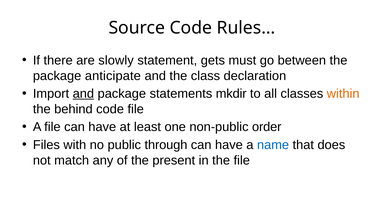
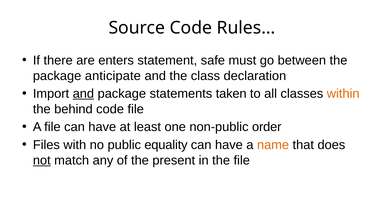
slowly: slowly -> enters
gets: gets -> safe
mkdir: mkdir -> taken
through: through -> equality
name colour: blue -> orange
not underline: none -> present
